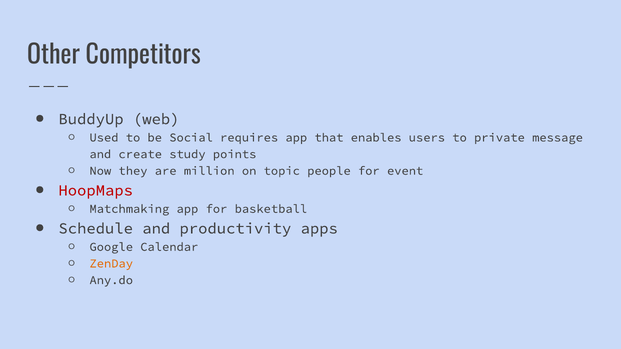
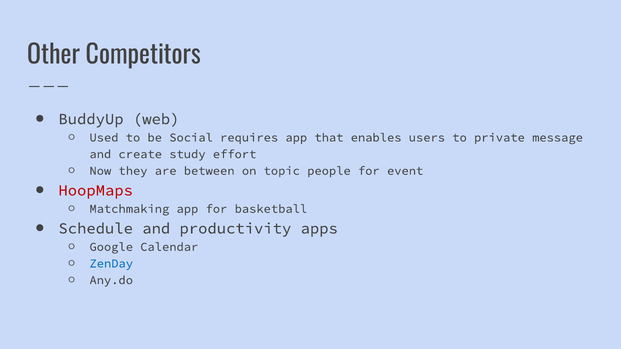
points: points -> effort
million: million -> between
ZenDay colour: orange -> blue
